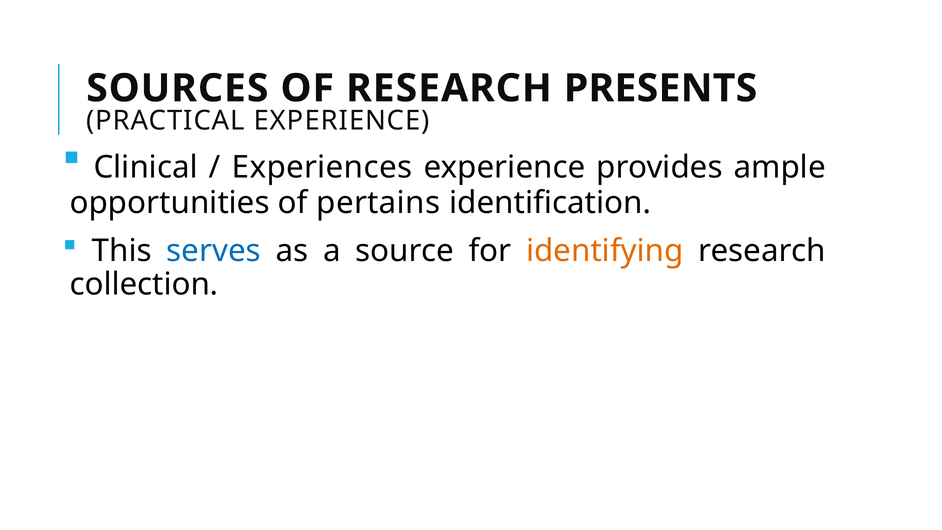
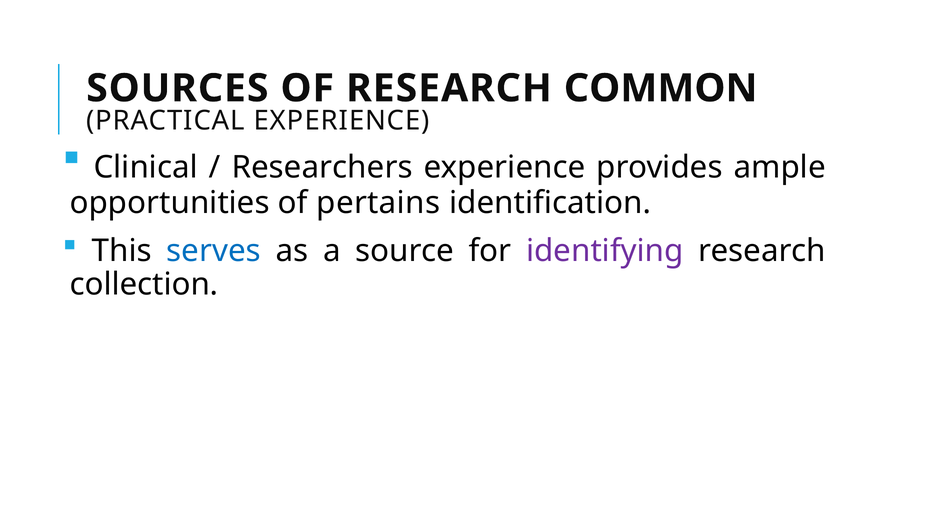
PRESENTS: PRESENTS -> COMMON
Experiences: Experiences -> Researchers
identifying colour: orange -> purple
